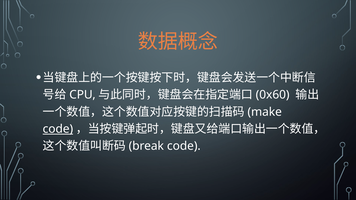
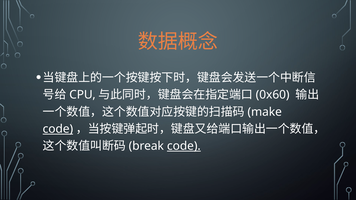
code at (184, 146) underline: none -> present
